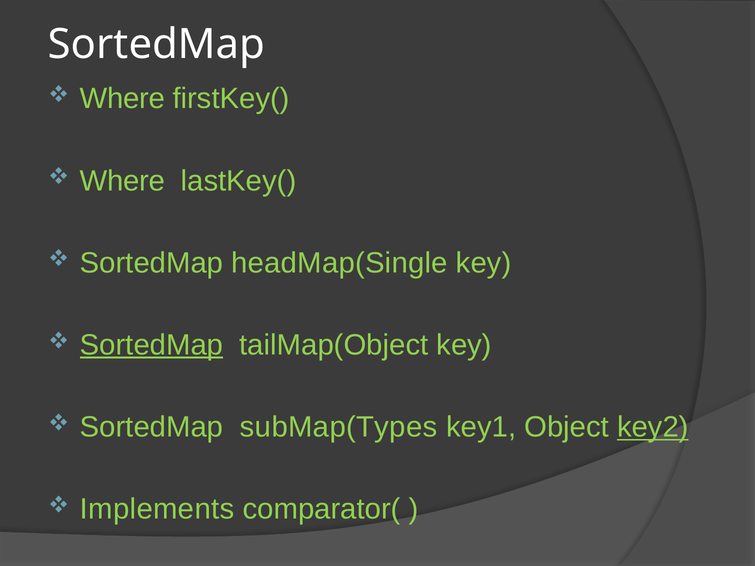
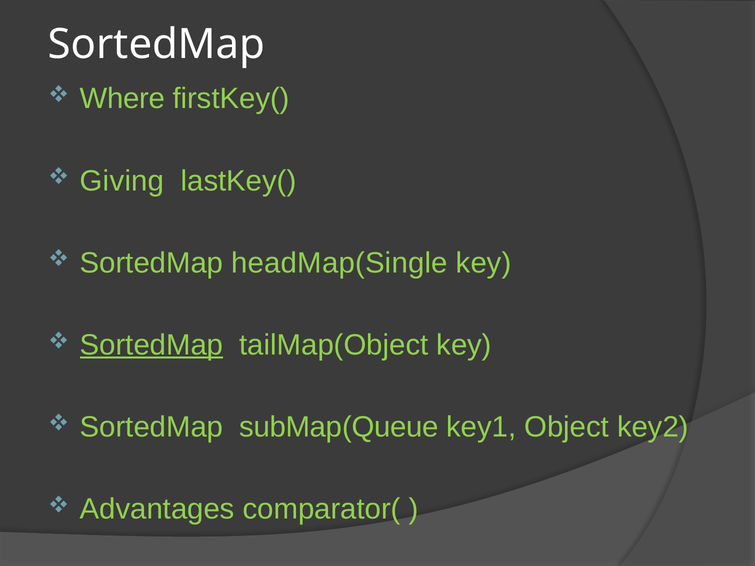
Where at (122, 181): Where -> Giving
subMap(Types: subMap(Types -> subMap(Queue
key2 underline: present -> none
Implements: Implements -> Advantages
